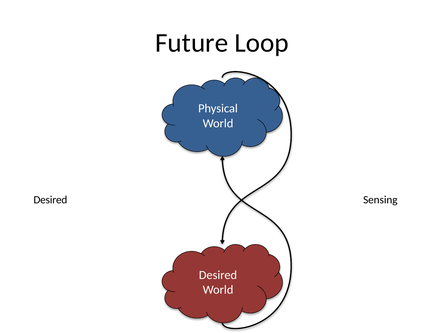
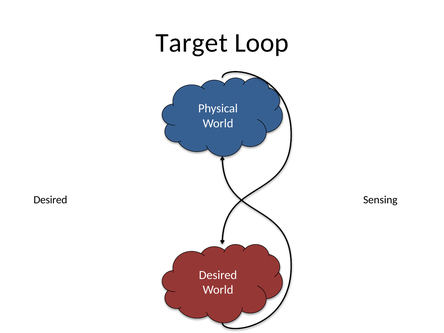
Future: Future -> Target
